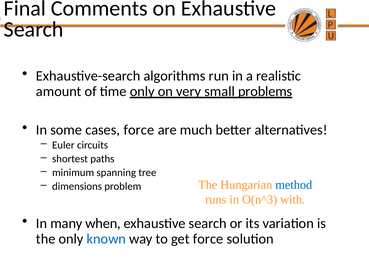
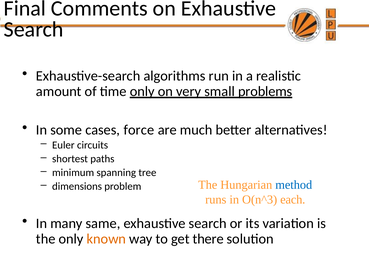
with: with -> each
when: when -> same
known colour: blue -> orange
get force: force -> there
